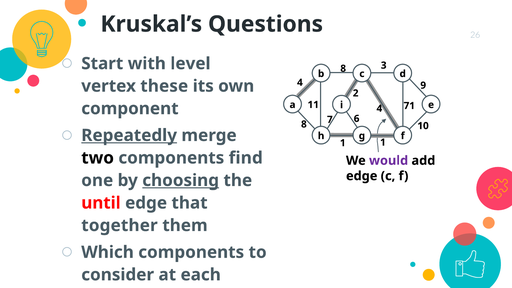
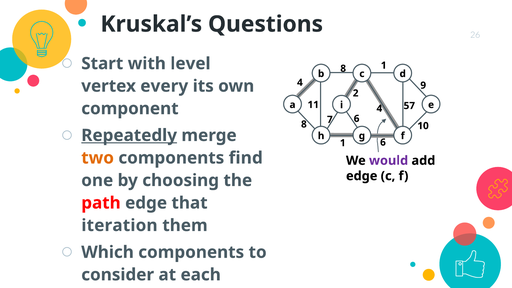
8 3: 3 -> 1
these: these -> every
71: 71 -> 57
1 1: 1 -> 6
two colour: black -> orange
choosing underline: present -> none
until: until -> path
together at (119, 225): together -> iteration
